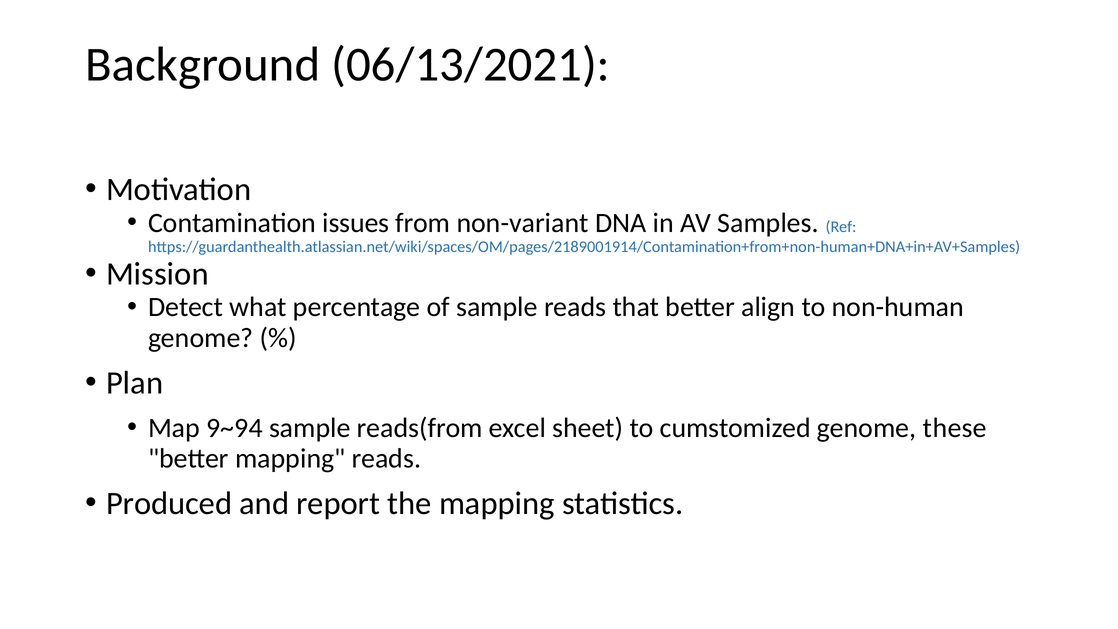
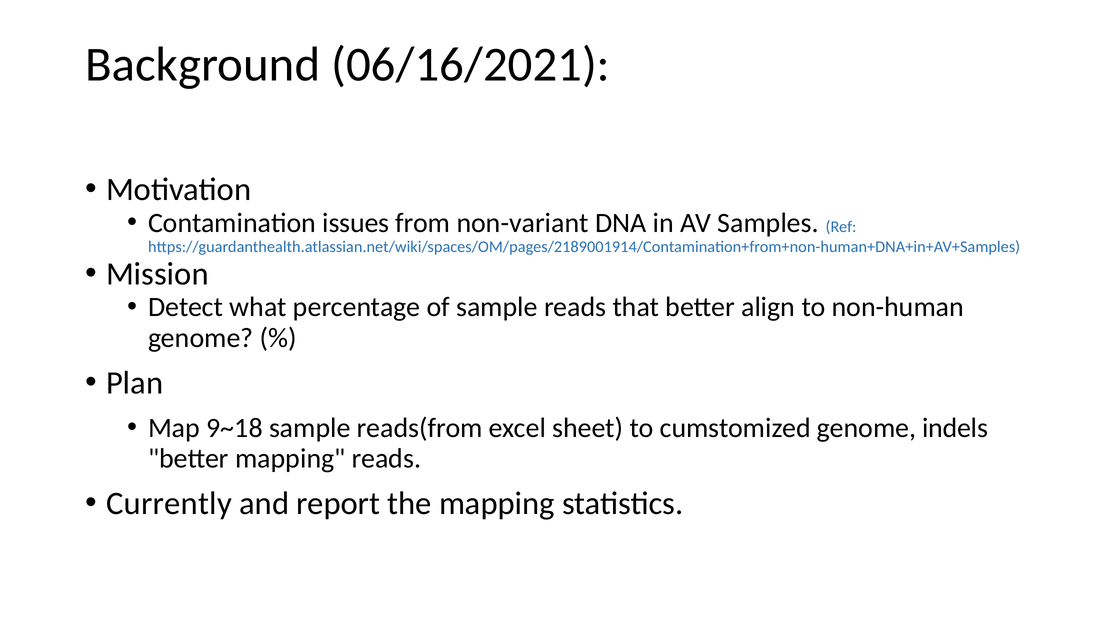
06/13/2021: 06/13/2021 -> 06/16/2021
9~94: 9~94 -> 9~18
these: these -> indels
Produced: Produced -> Currently
